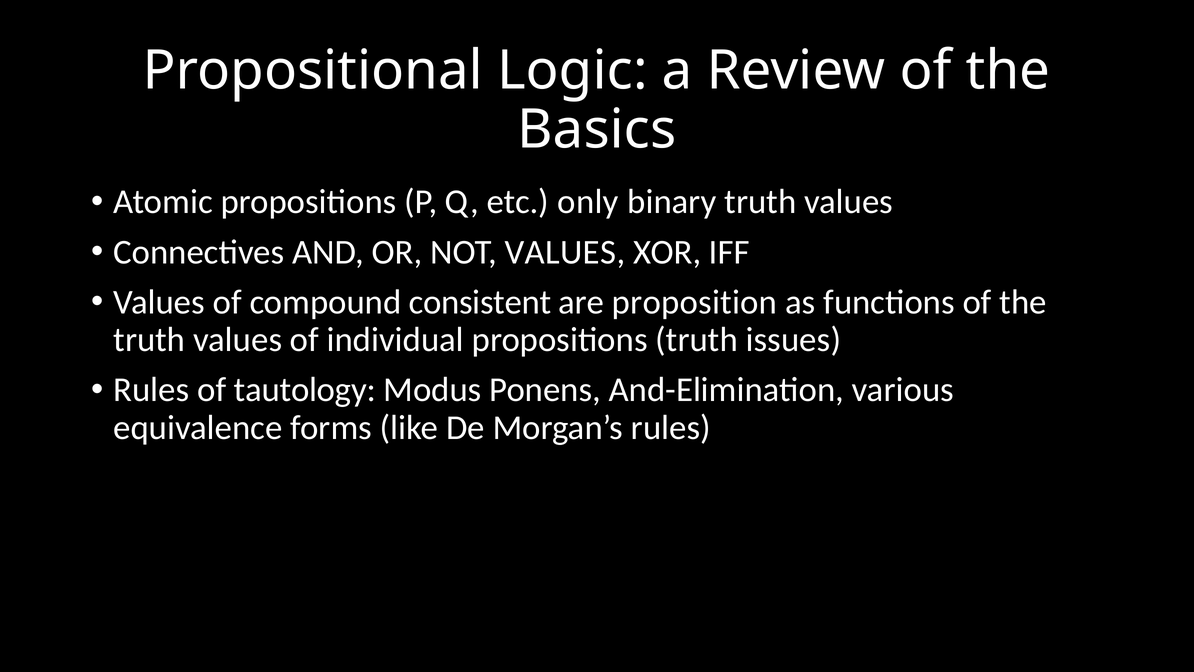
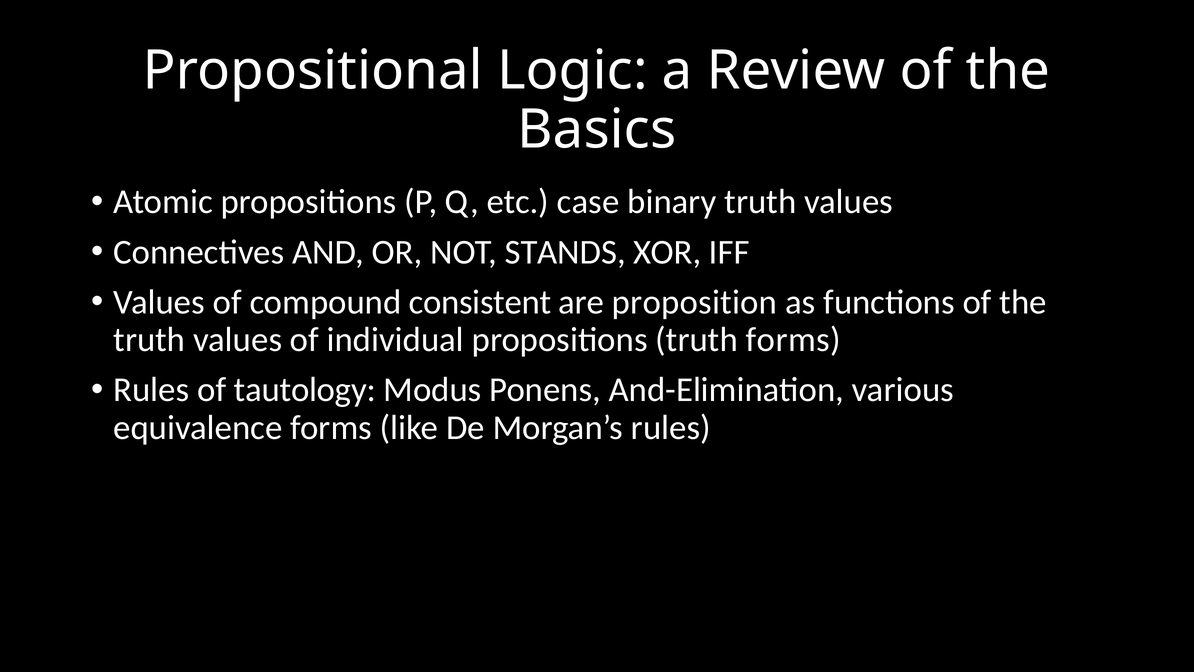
only: only -> case
NOT VALUES: VALUES -> STANDS
truth issues: issues -> forms
